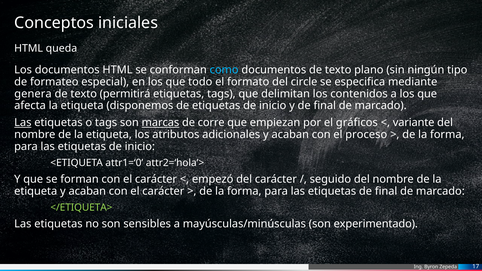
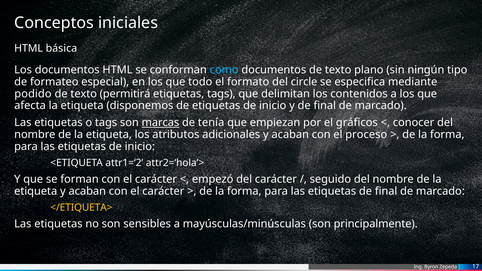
queda: queda -> básica
genera: genera -> podido
Las at (23, 123) underline: present -> none
corre: corre -> tenía
variante: variante -> conocer
attr1=‘0: attr1=‘0 -> attr1=‘2
</ETIQUETA> colour: light green -> yellow
experimentado: experimentado -> principalmente
